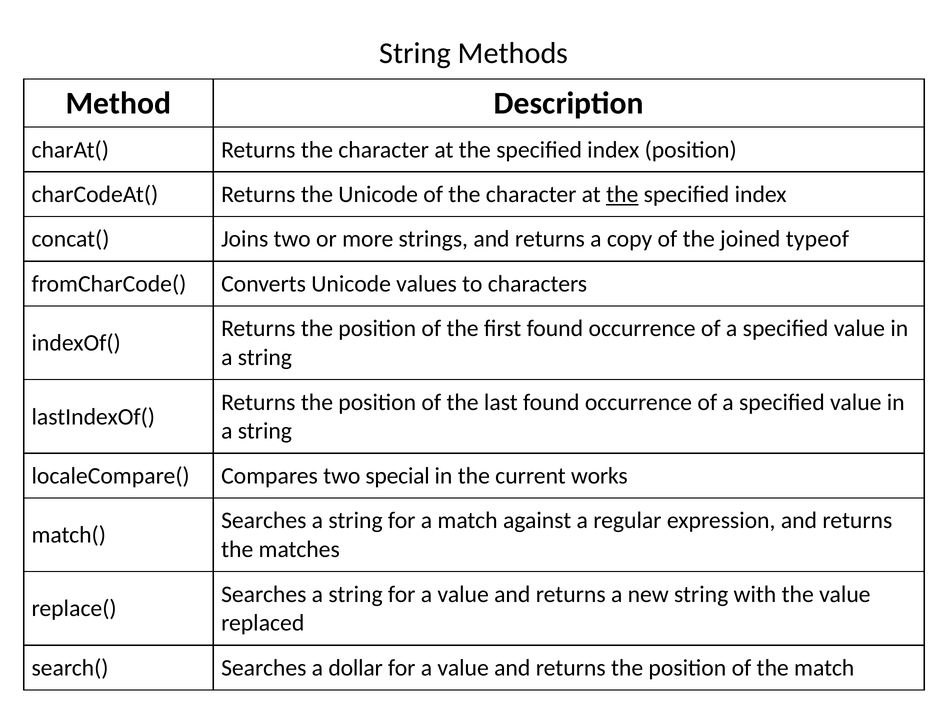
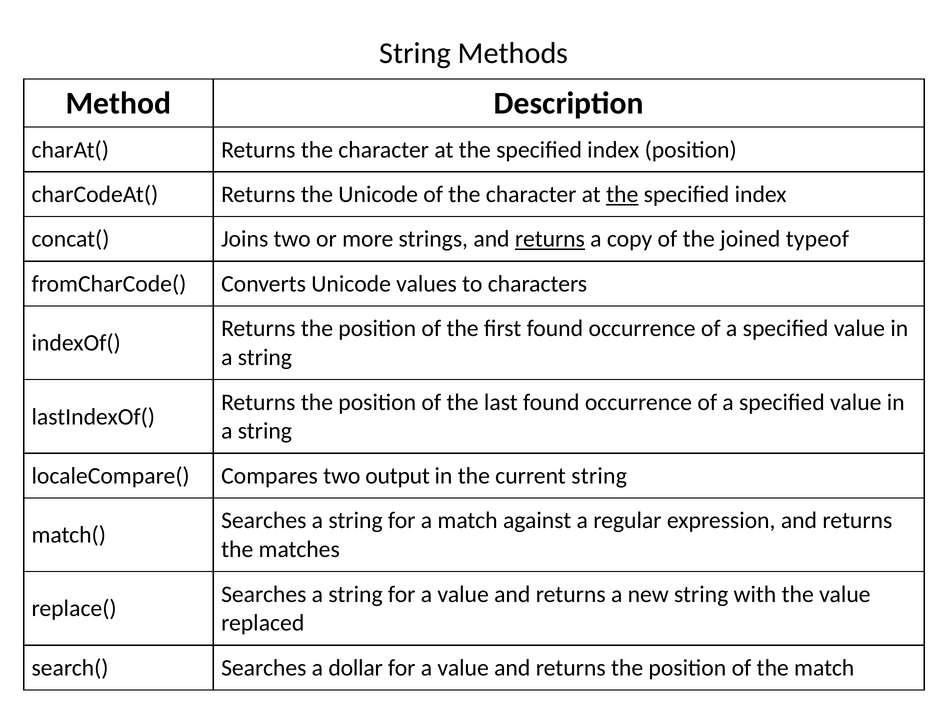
returns at (550, 239) underline: none -> present
special: special -> output
current works: works -> string
